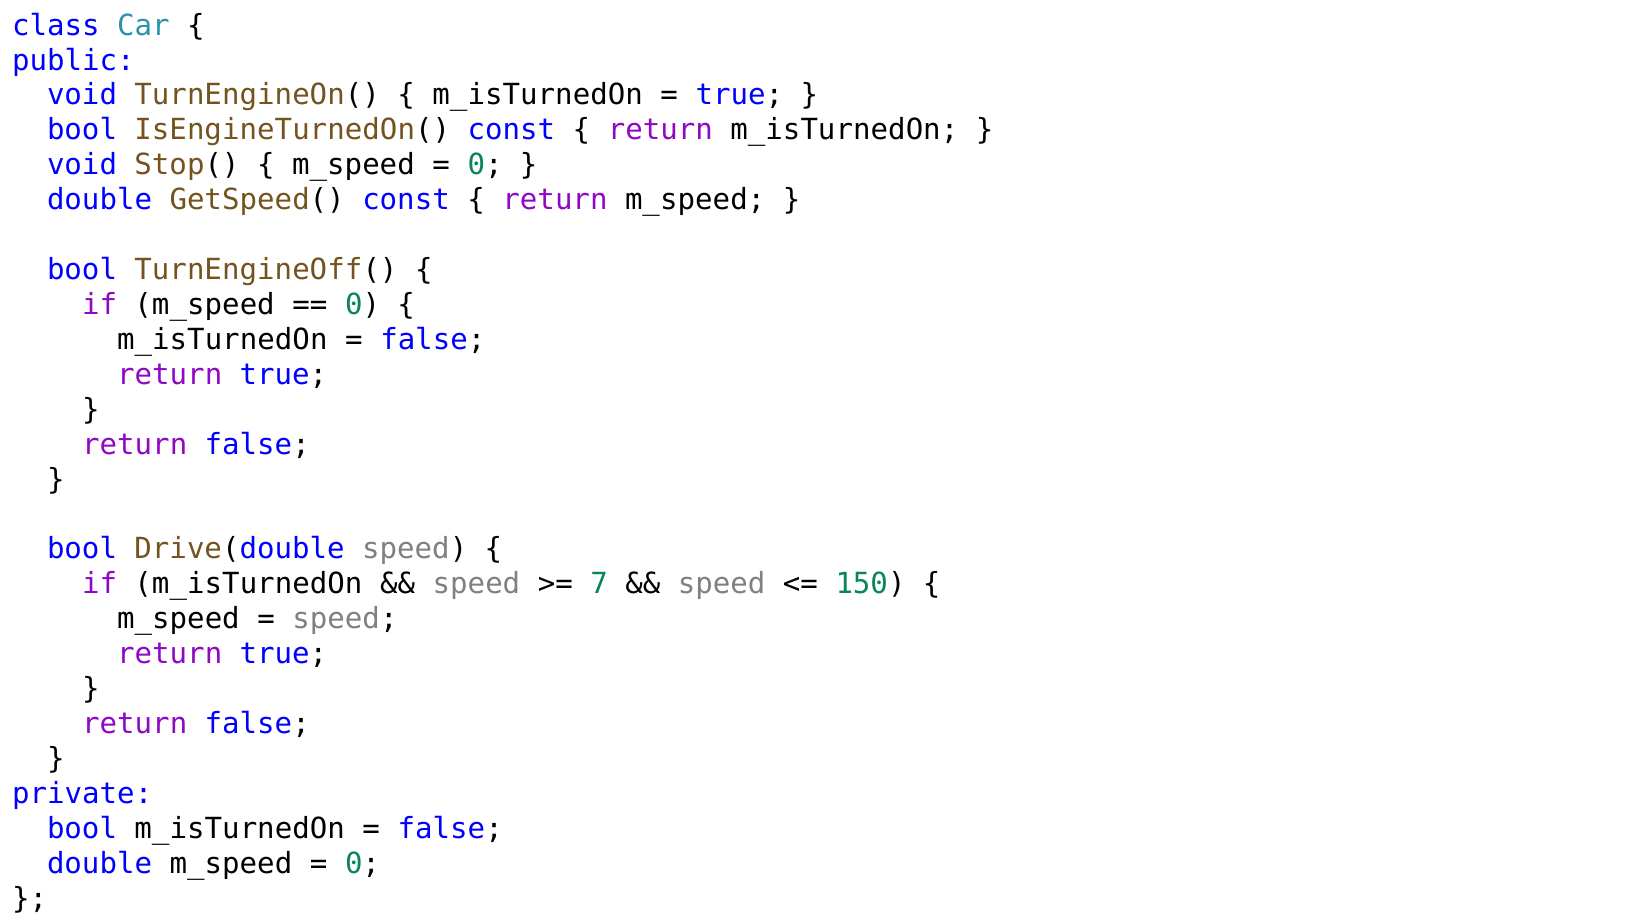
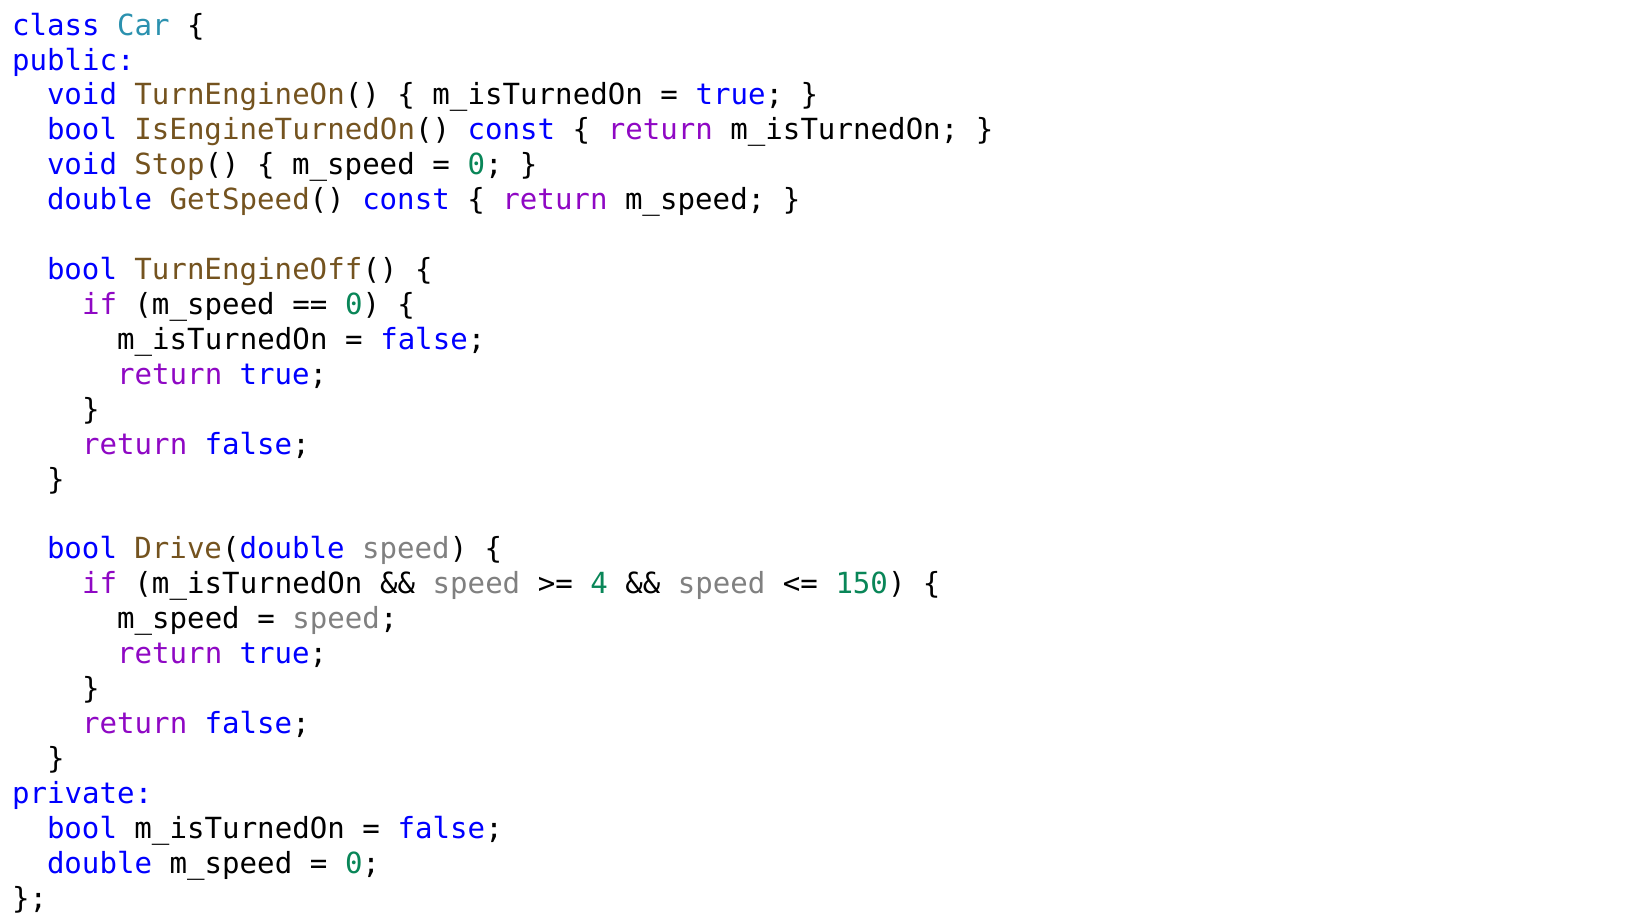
7: 7 -> 4
